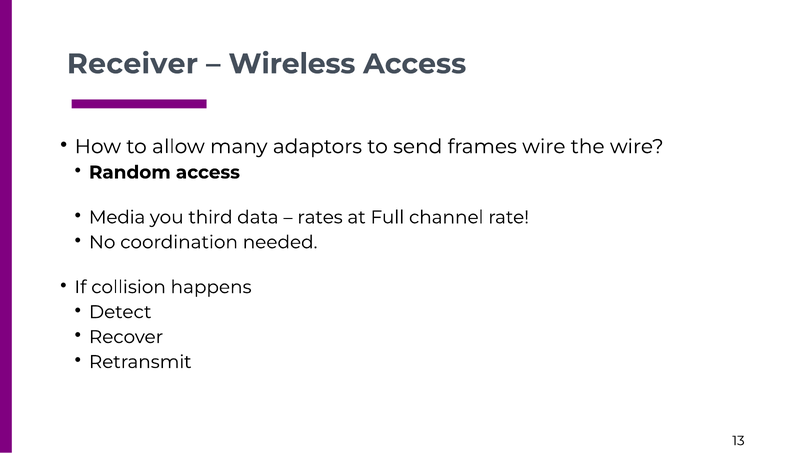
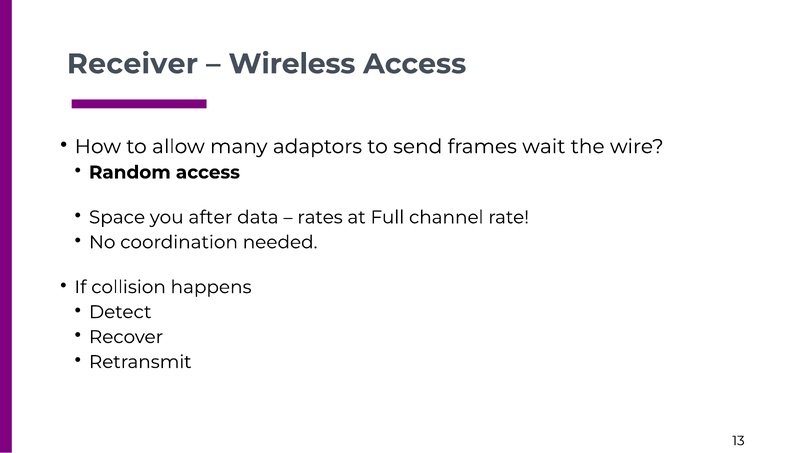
frames wire: wire -> wait
Media: Media -> Space
third: third -> after
